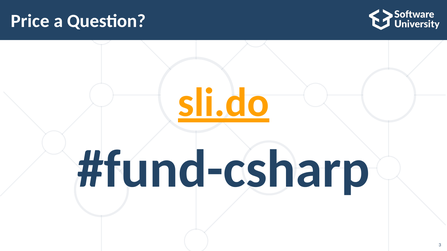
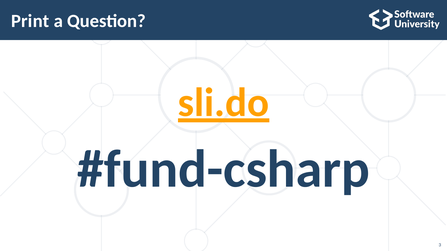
Price: Price -> Print
